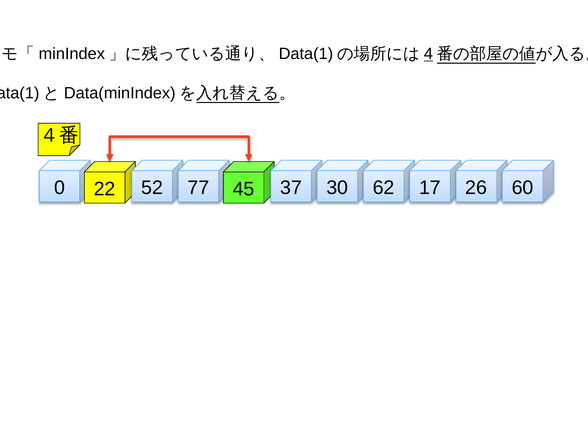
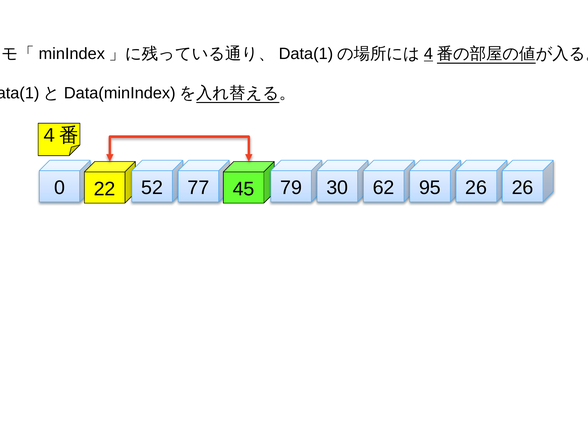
37: 37 -> 79
17: 17 -> 95
26 60: 60 -> 26
